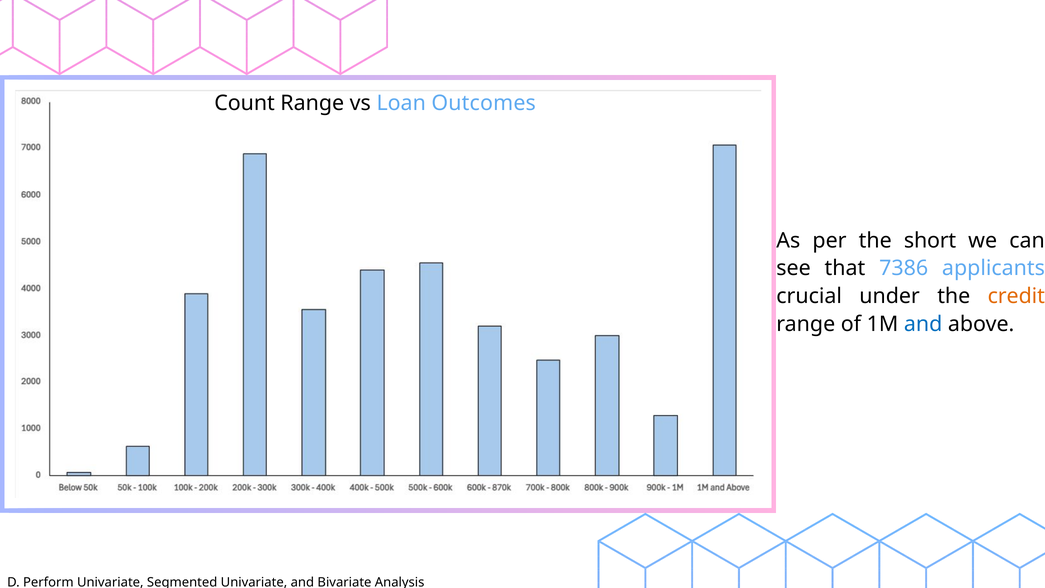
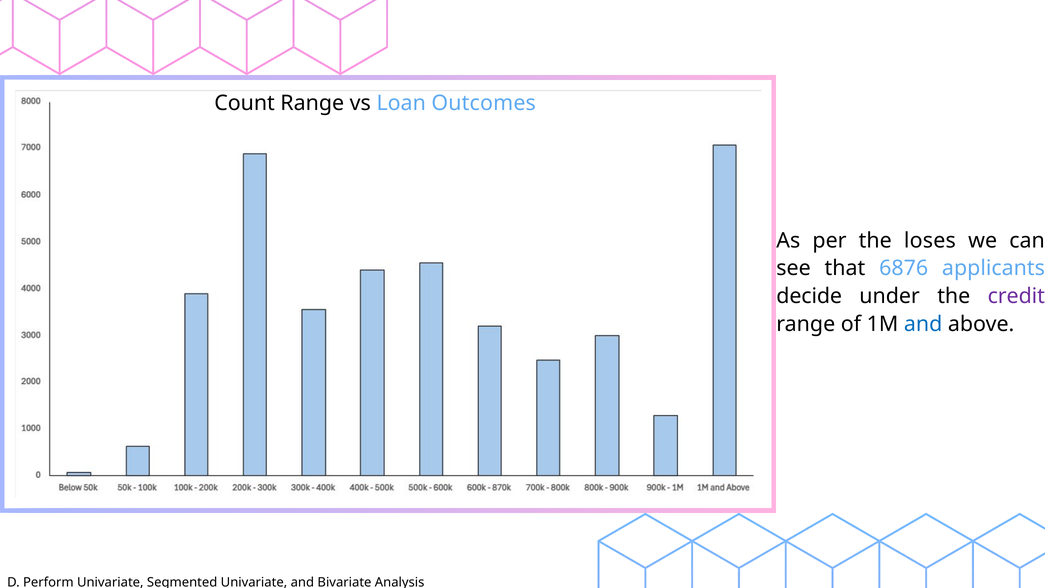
short: short -> loses
7386: 7386 -> 6876
crucial: crucial -> decide
credit colour: orange -> purple
